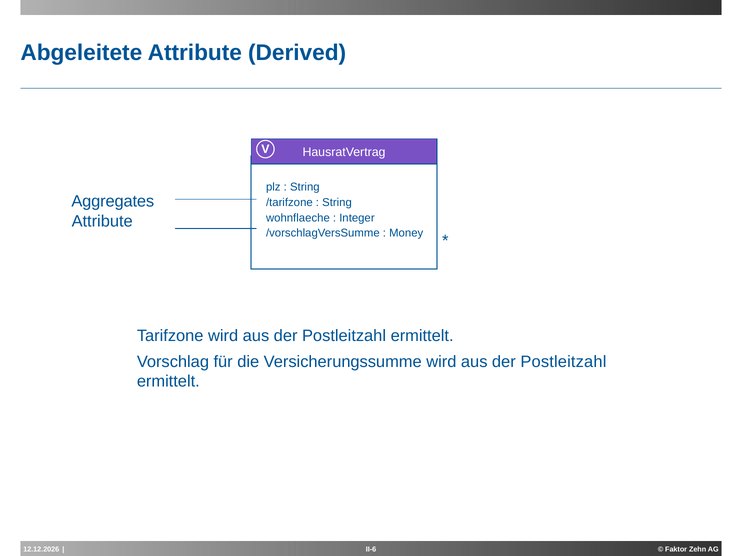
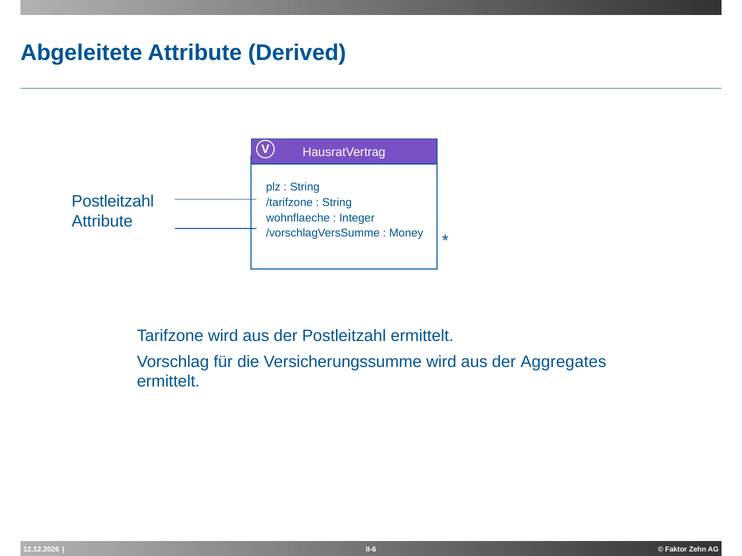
Aggregates at (113, 202): Aggregates -> Postleitzahl
Postleitzahl at (563, 362): Postleitzahl -> Aggregates
